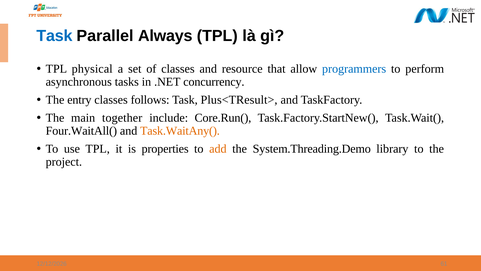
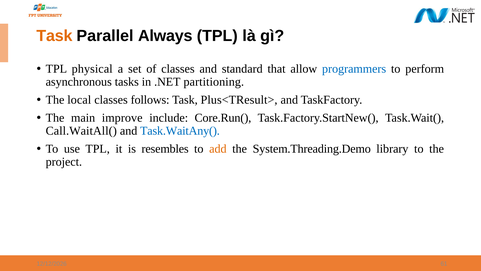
Task at (54, 36) colour: blue -> orange
resource: resource -> standard
concurrency: concurrency -> partitioning
entry: entry -> local
together: together -> improve
Four.WaitAll(: Four.WaitAll( -> Call.WaitAll(
Task.WaitAny( colour: orange -> blue
properties: properties -> resembles
